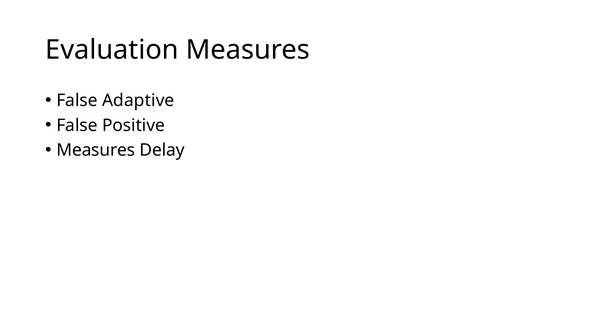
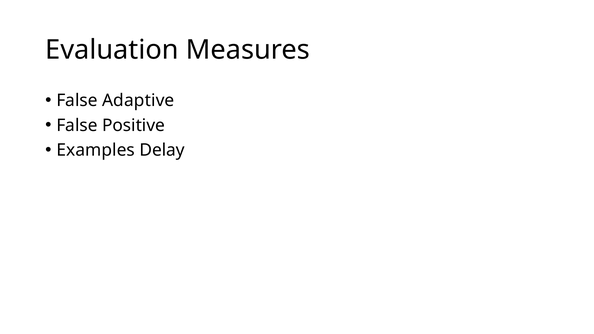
Measures at (96, 150): Measures -> Examples
